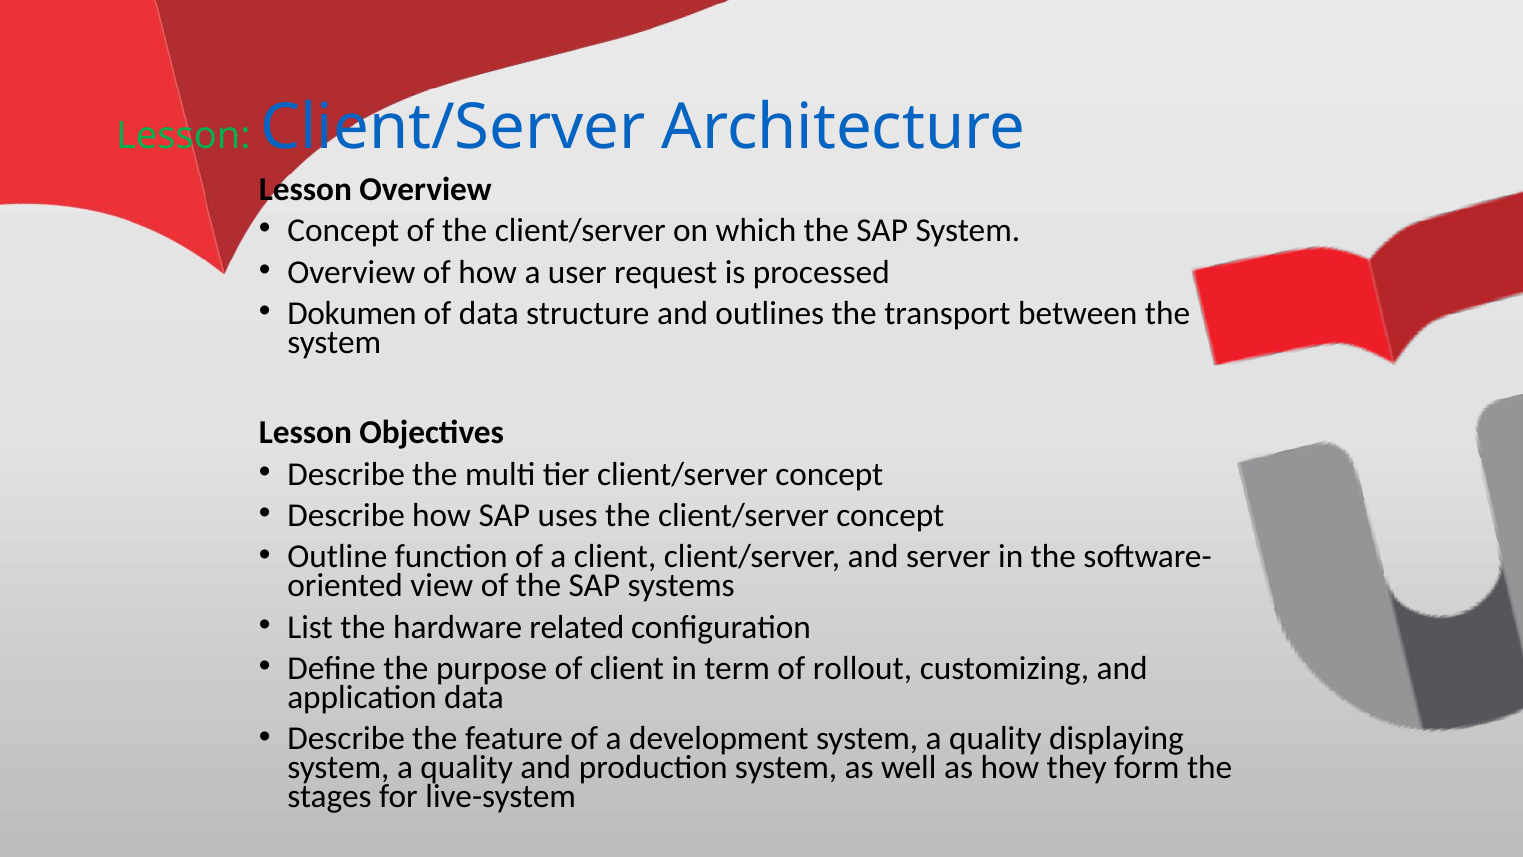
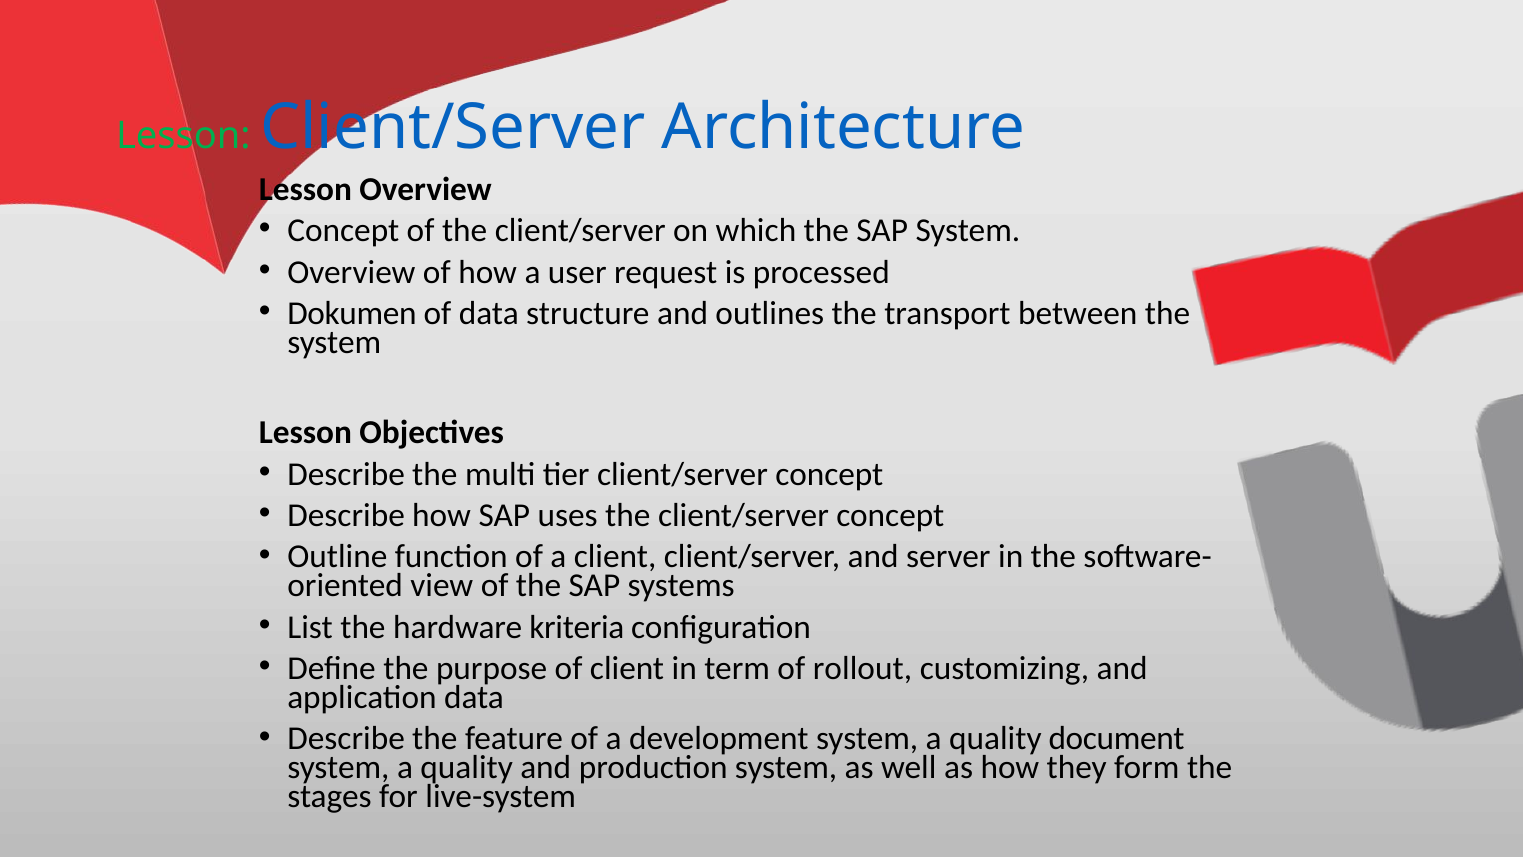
related: related -> kriteria
displaying: displaying -> document
